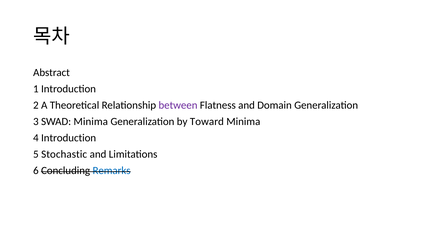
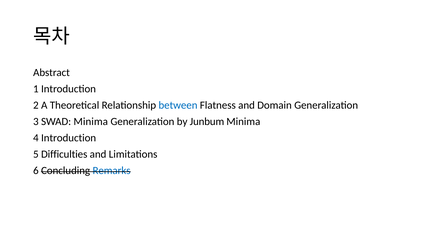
between colour: purple -> blue
Toward: Toward -> Junbum
Stochastic: Stochastic -> Difficulties
